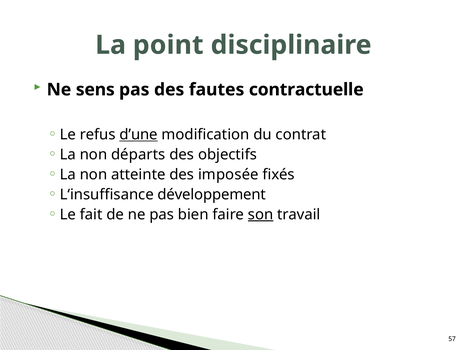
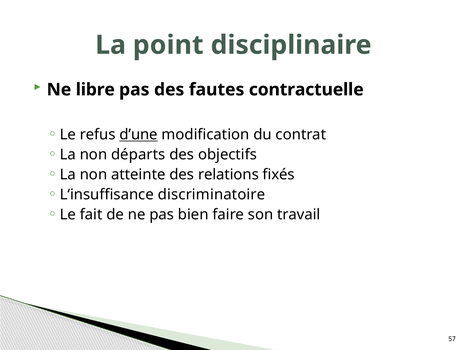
sens: sens -> libre
imposée: imposée -> relations
développement: développement -> discriminatoire
son underline: present -> none
